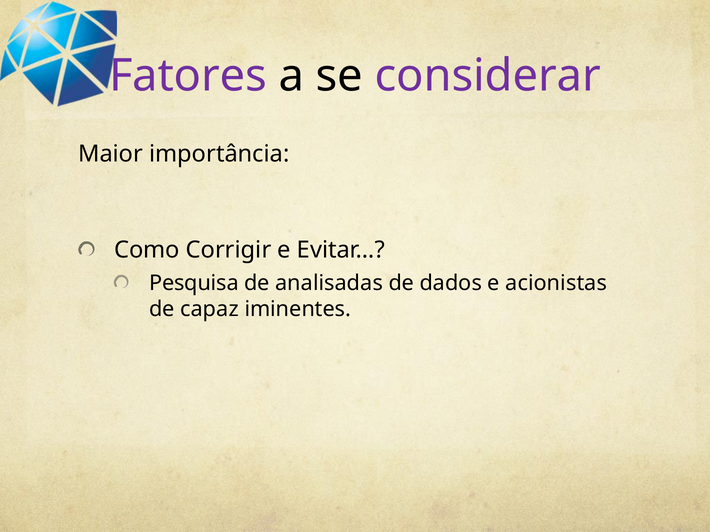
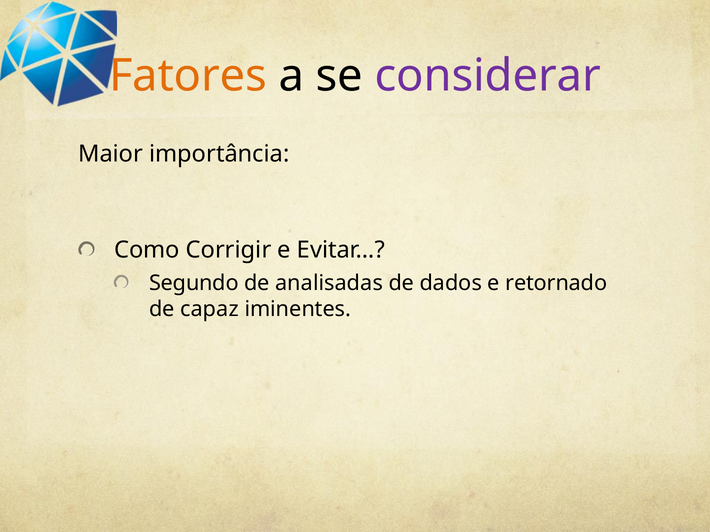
Fatores colour: purple -> orange
Pesquisa: Pesquisa -> Segundo
acionistas: acionistas -> retornado
